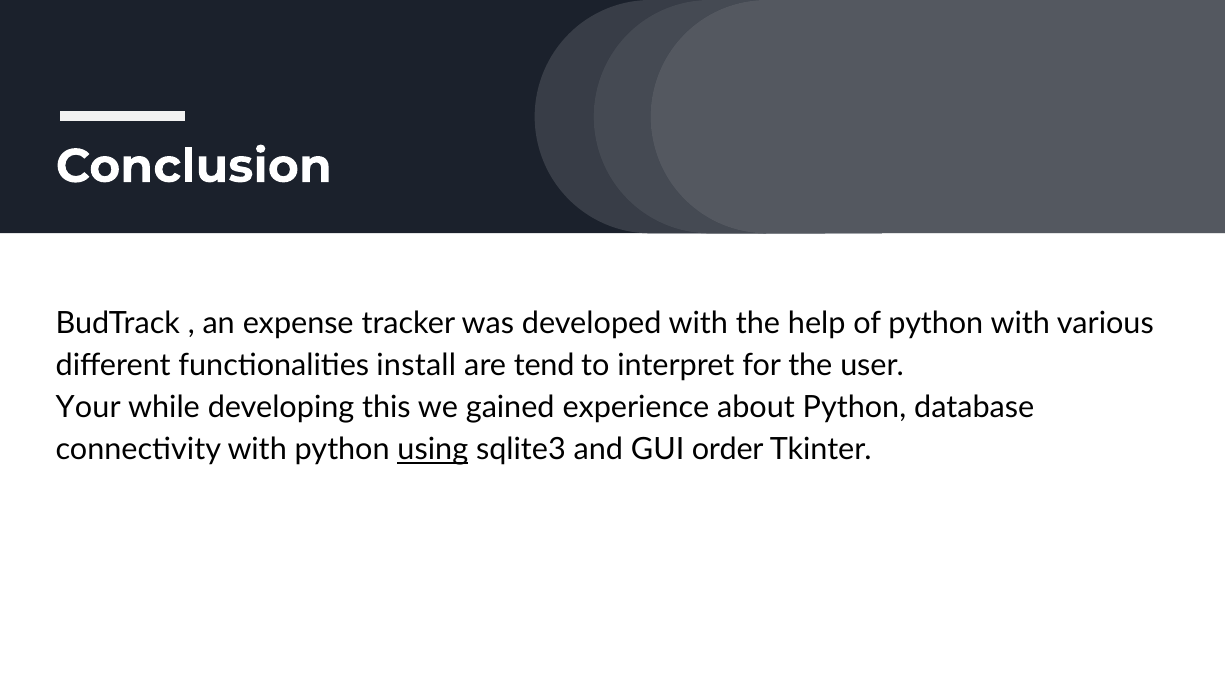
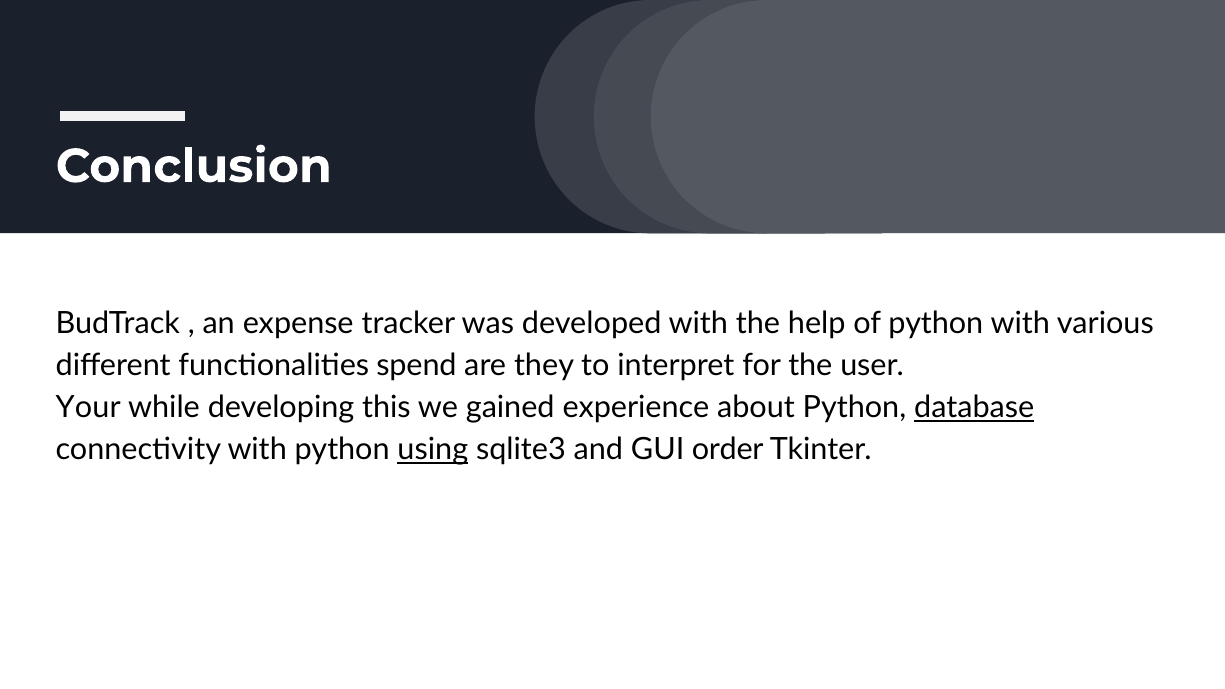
install: install -> spend
tend: tend -> they
database underline: none -> present
